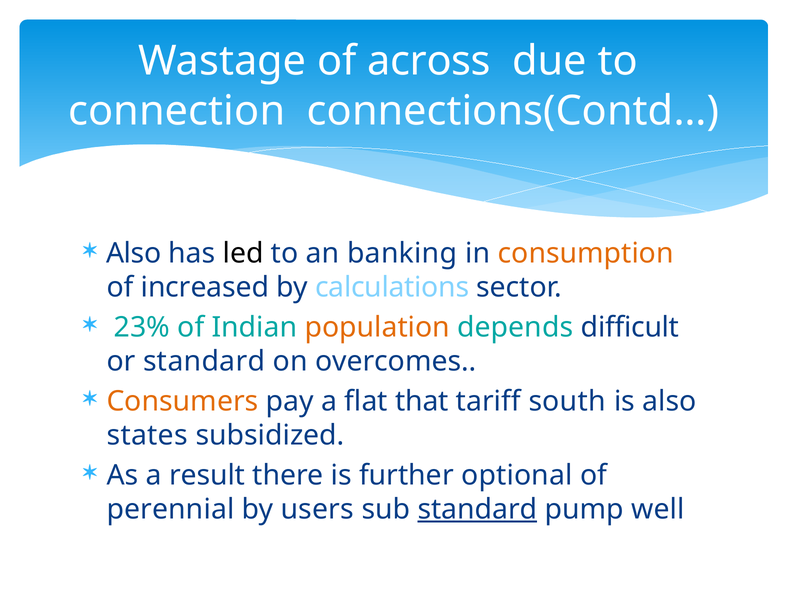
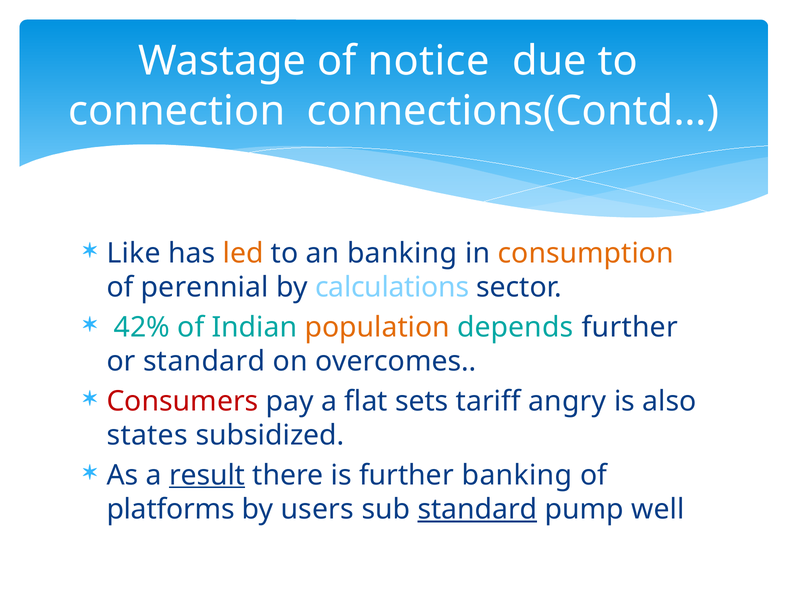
across: across -> notice
Also at (134, 253): Also -> Like
led colour: black -> orange
increased: increased -> perennial
23%: 23% -> 42%
depends difficult: difficult -> further
Consumers colour: orange -> red
that: that -> sets
south: south -> angry
result underline: none -> present
further optional: optional -> banking
perennial: perennial -> platforms
